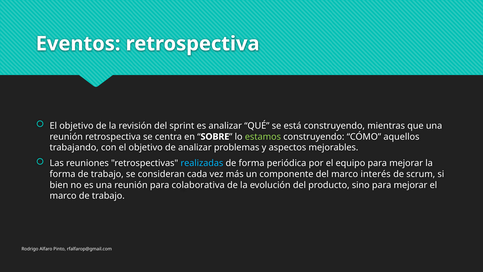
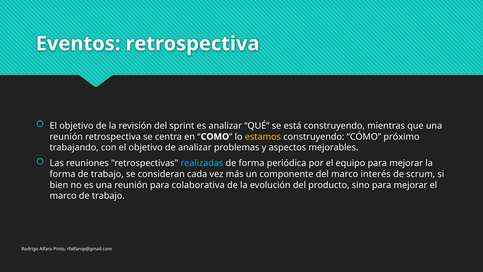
SOBRE: SOBRE -> COMO
estamos colour: light green -> yellow
aquellos: aquellos -> próximo
